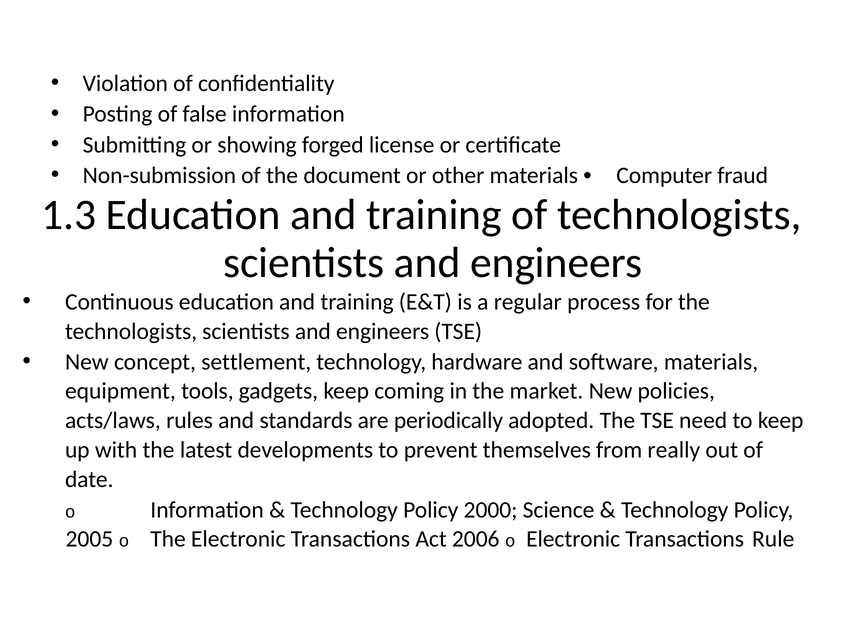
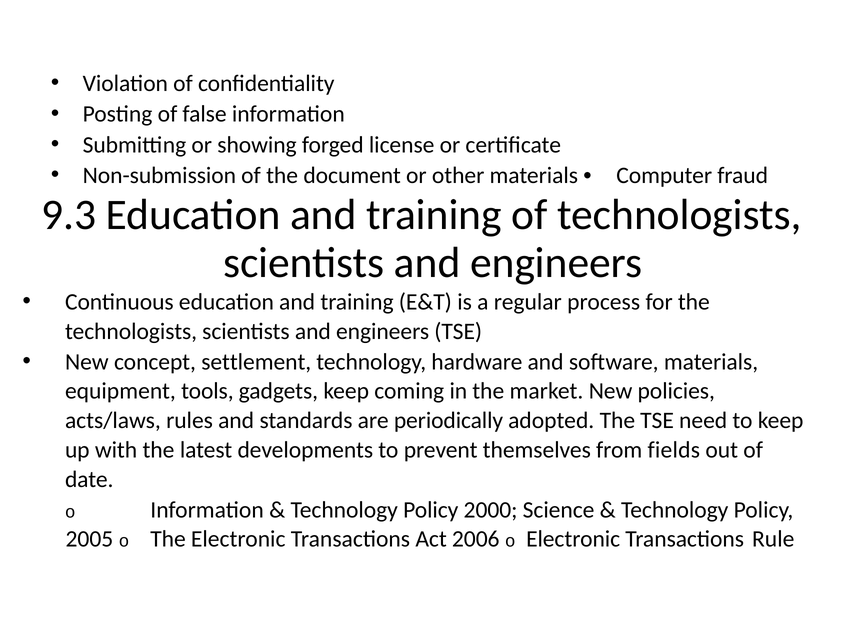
1.3: 1.3 -> 9.3
really: really -> fields
